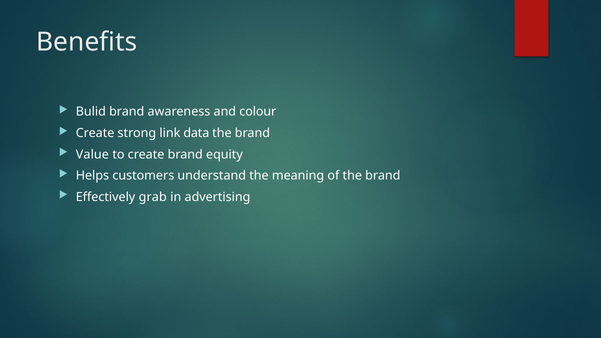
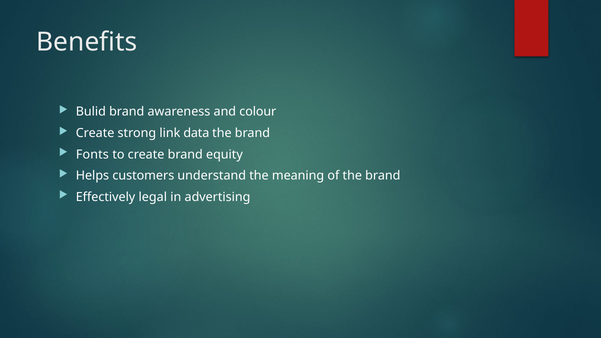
Value: Value -> Fonts
grab: grab -> legal
